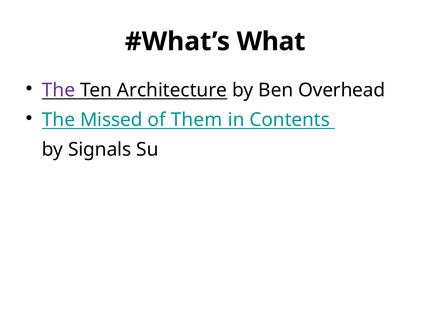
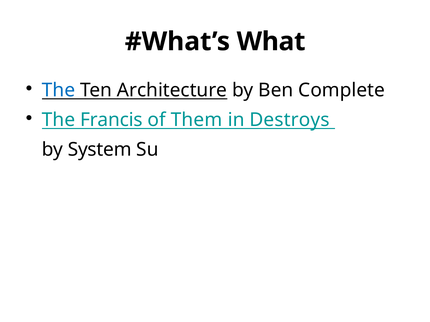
The at (59, 90) colour: purple -> blue
Overhead: Overhead -> Complete
Missed: Missed -> Francis
Contents: Contents -> Destroys
Signals: Signals -> System
